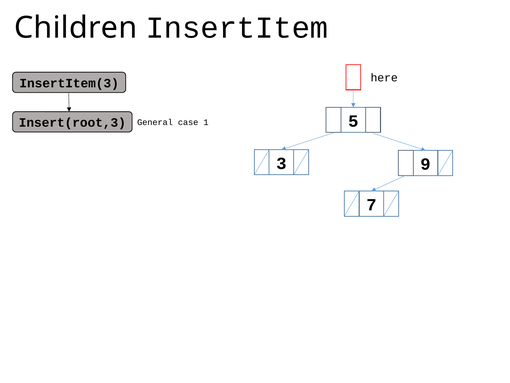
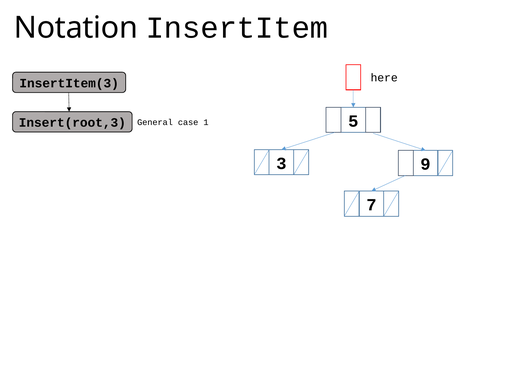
Children: Children -> Notation
